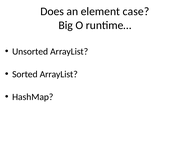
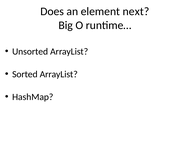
case: case -> next
